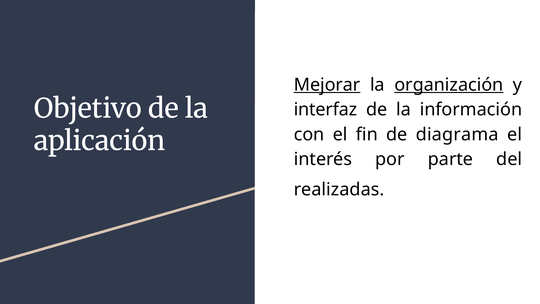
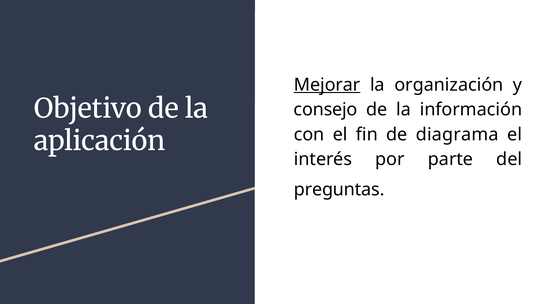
organización underline: present -> none
interfaz: interfaz -> consejo
realizadas: realizadas -> preguntas
